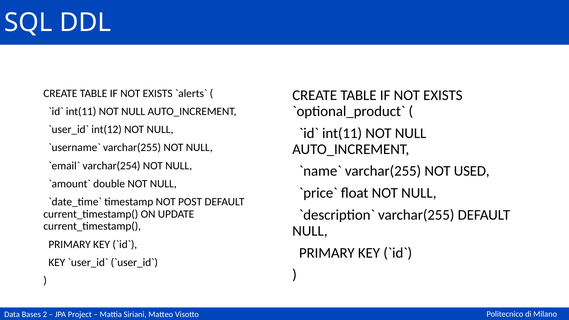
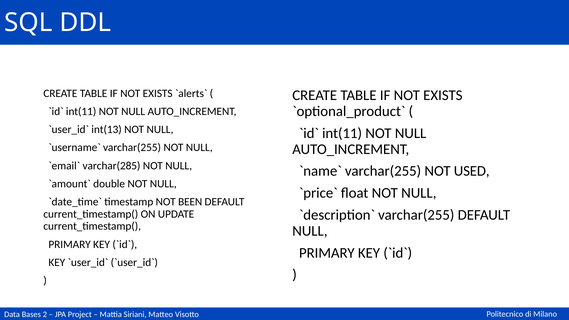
int(12: int(12 -> int(13
varchar(254: varchar(254 -> varchar(285
POST: POST -> BEEN
